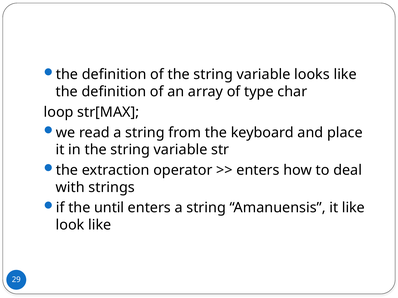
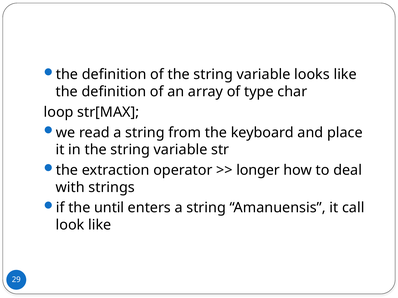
enters at (258, 170): enters -> longer
it like: like -> call
